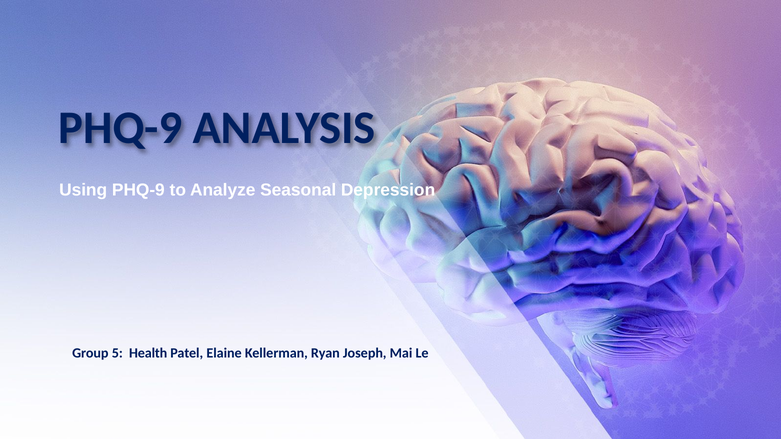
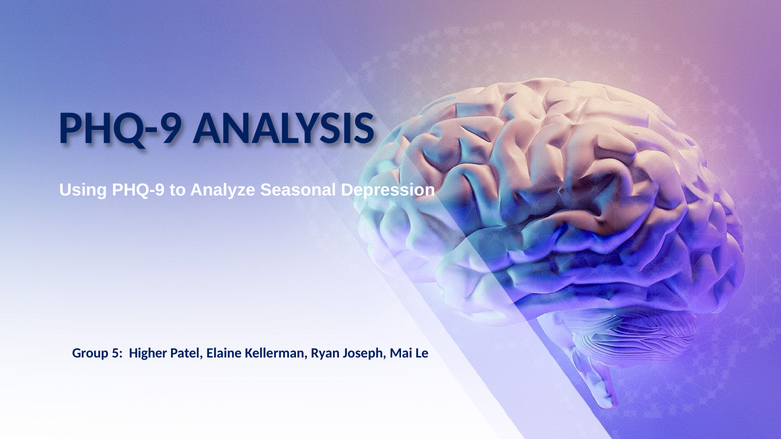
Health: Health -> Higher
